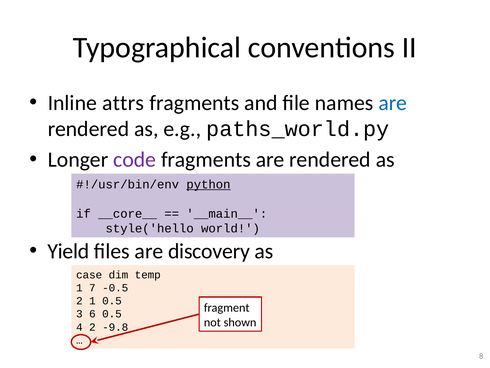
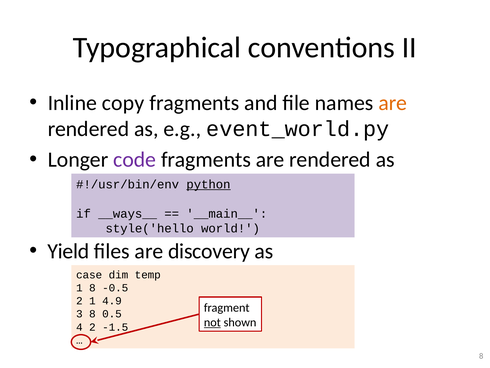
attrs: attrs -> copy
are at (393, 103) colour: blue -> orange
paths_world.py: paths_world.py -> event_world.py
__core__: __core__ -> __ways__
1 7: 7 -> 8
1 0.5: 0.5 -> 4.9
3 6: 6 -> 8
not underline: none -> present
-9.8: -9.8 -> -1.5
